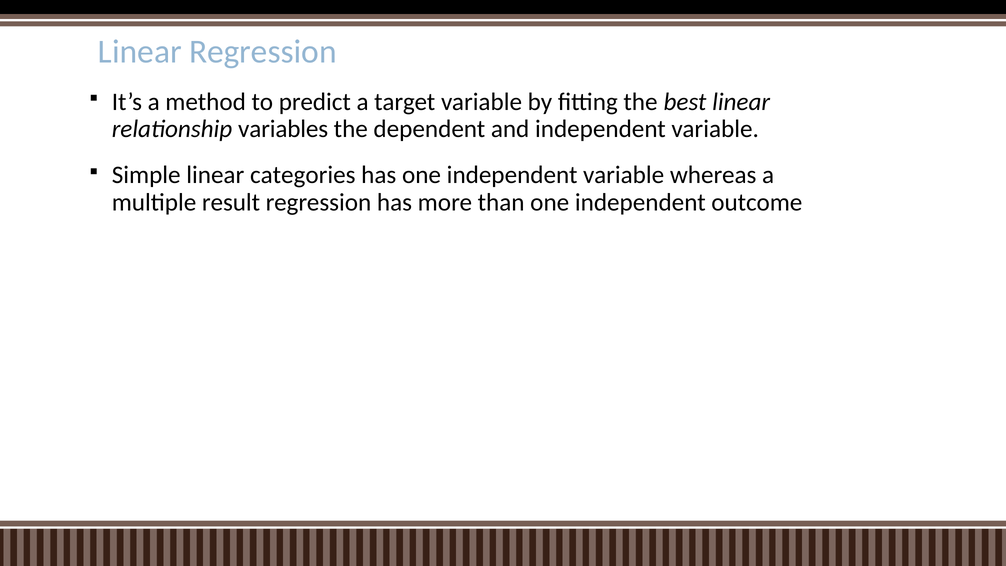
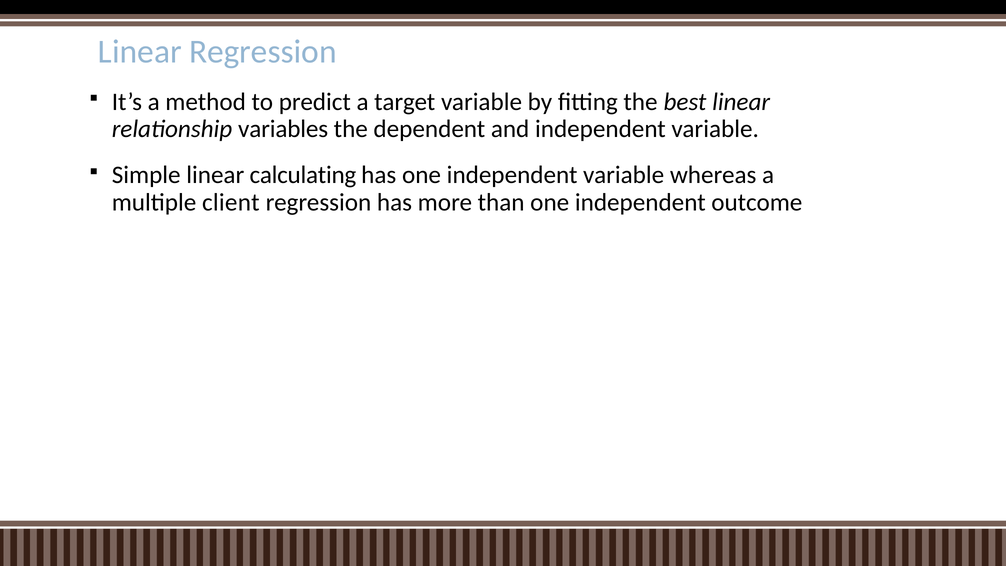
categories: categories -> calculating
result: result -> client
